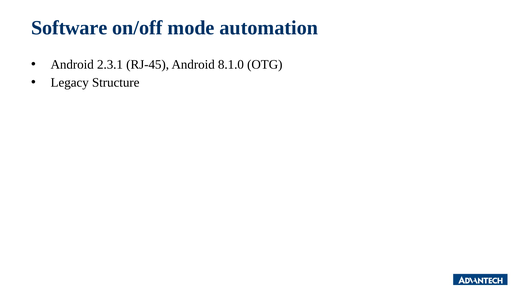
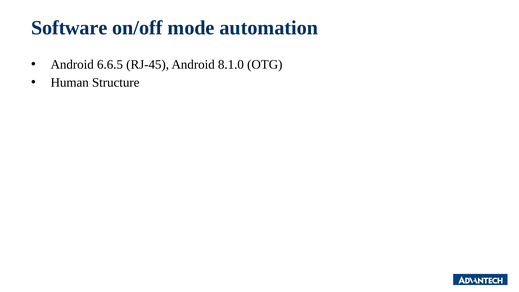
2.3.1: 2.3.1 -> 6.6.5
Legacy: Legacy -> Human
